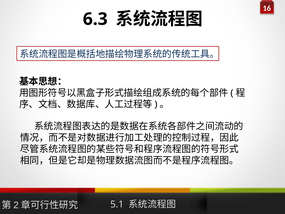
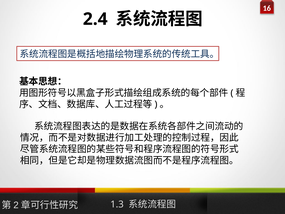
6.3: 6.3 -> 2.4
5.1: 5.1 -> 1.3
